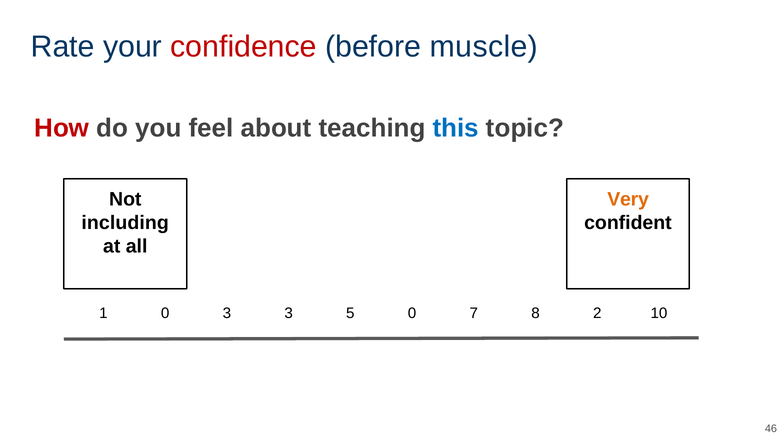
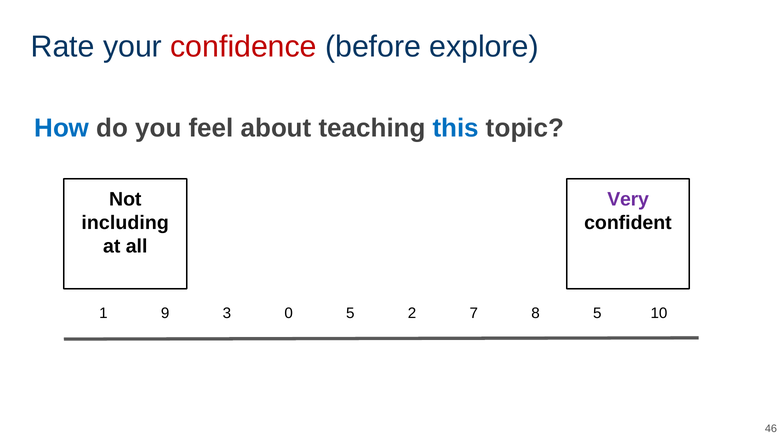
muscle: muscle -> explore
How colour: red -> blue
Very colour: orange -> purple
1 0: 0 -> 9
3 3: 3 -> 0
5 0: 0 -> 2
8 2: 2 -> 5
